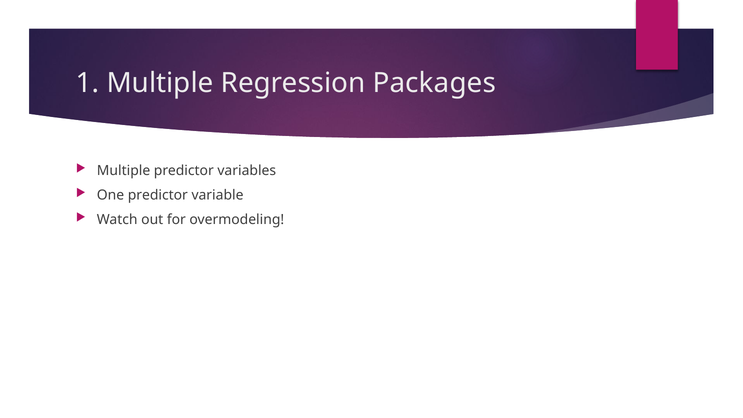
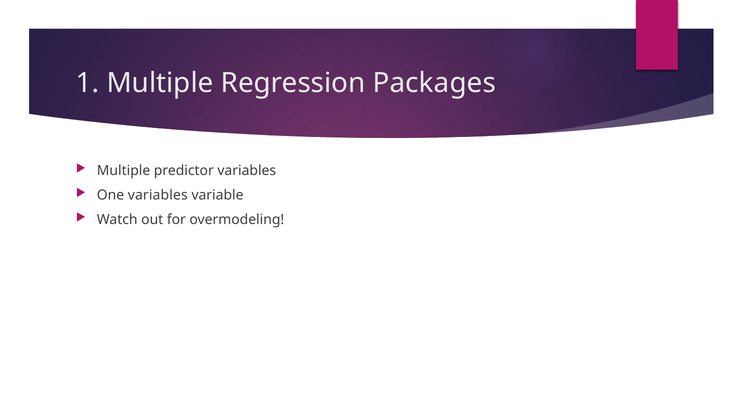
One predictor: predictor -> variables
